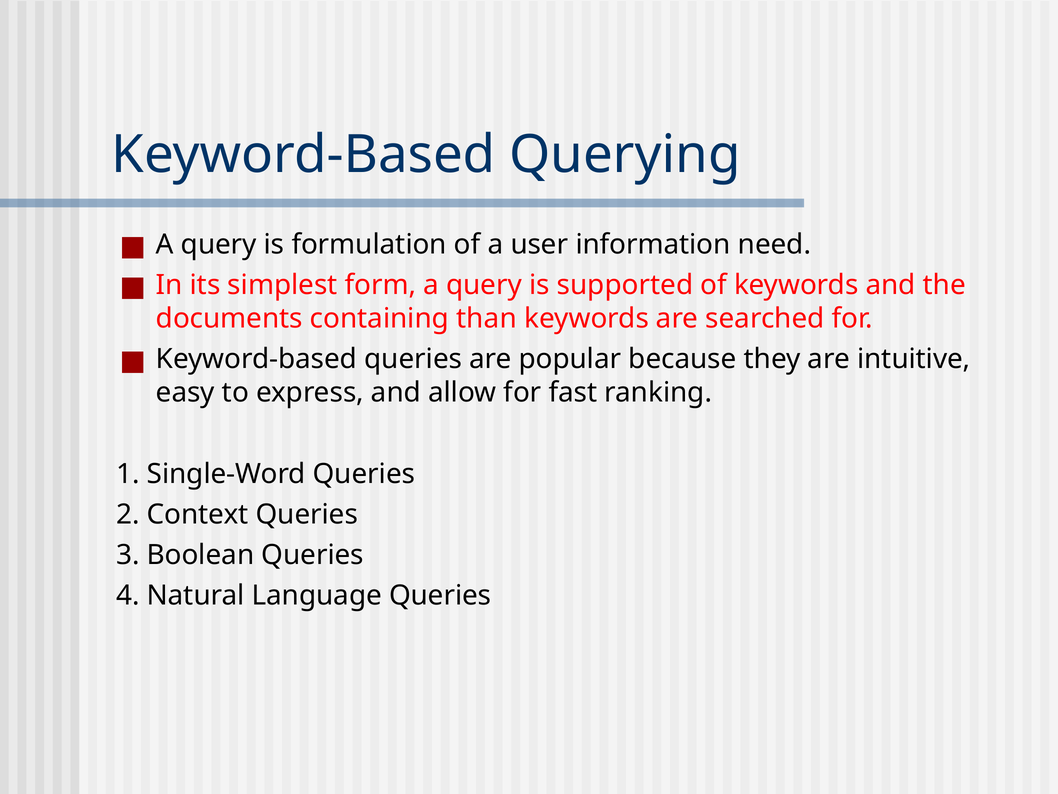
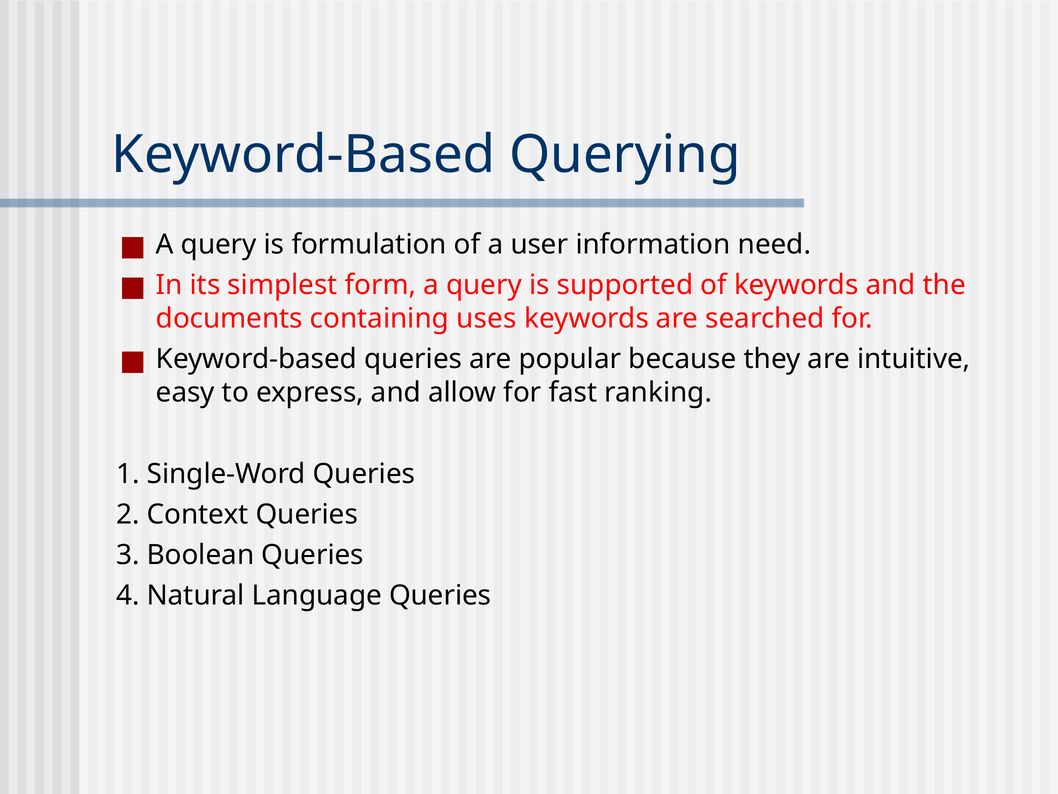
than: than -> uses
